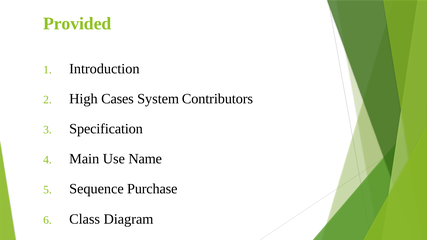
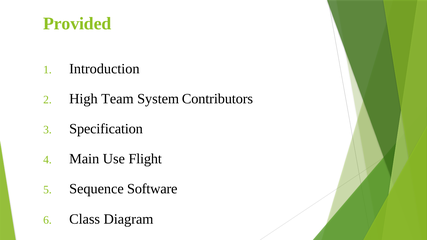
Cases: Cases -> Team
Name: Name -> Flight
Purchase: Purchase -> Software
